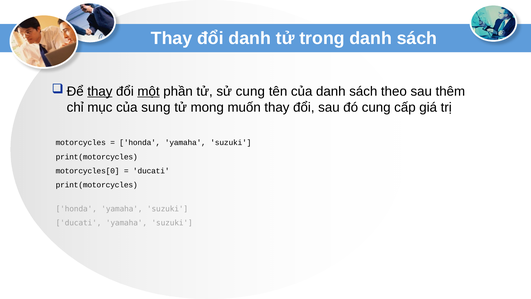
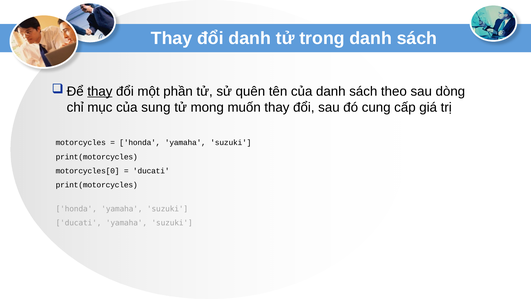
một underline: present -> none
sử cung: cung -> quên
thêm: thêm -> dòng
